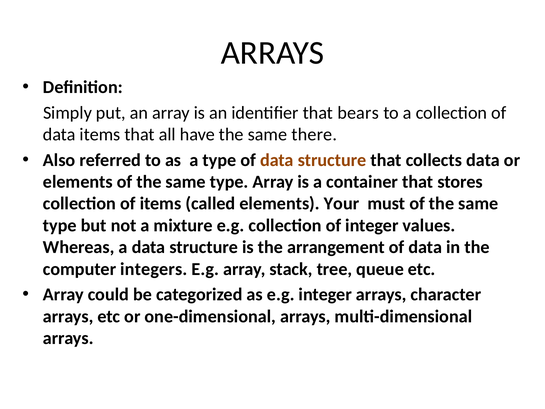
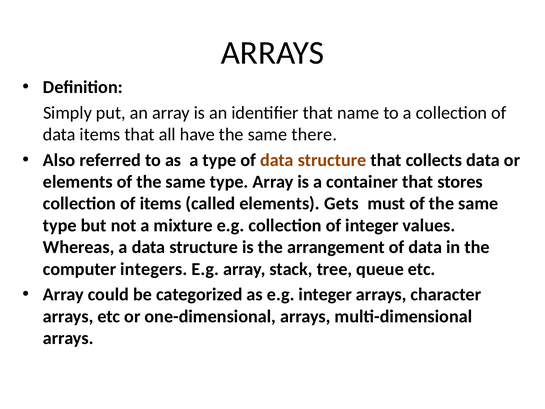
bears: bears -> name
Your: Your -> Gets
